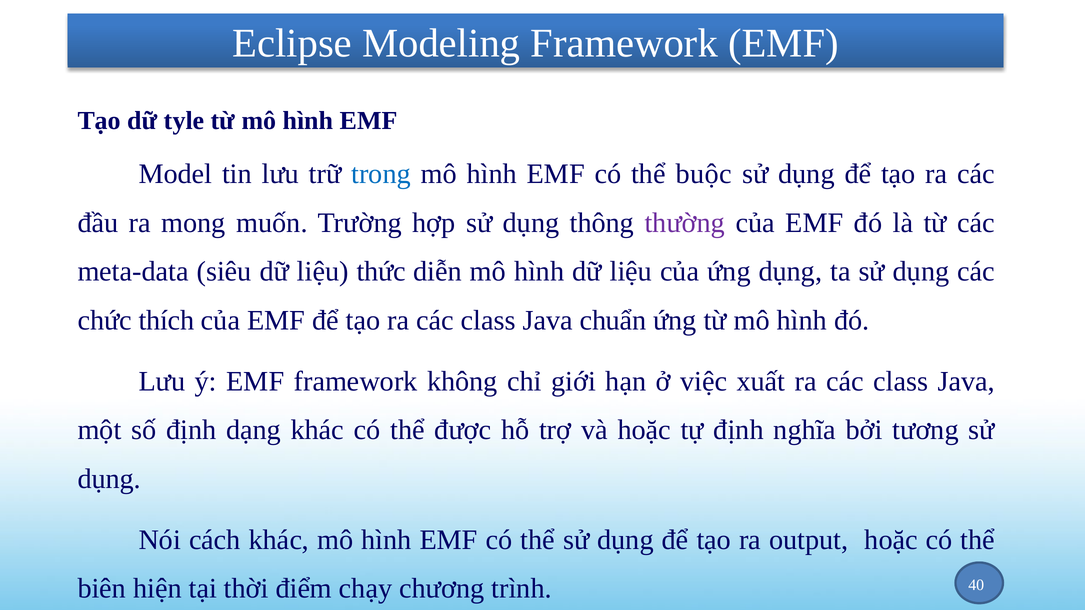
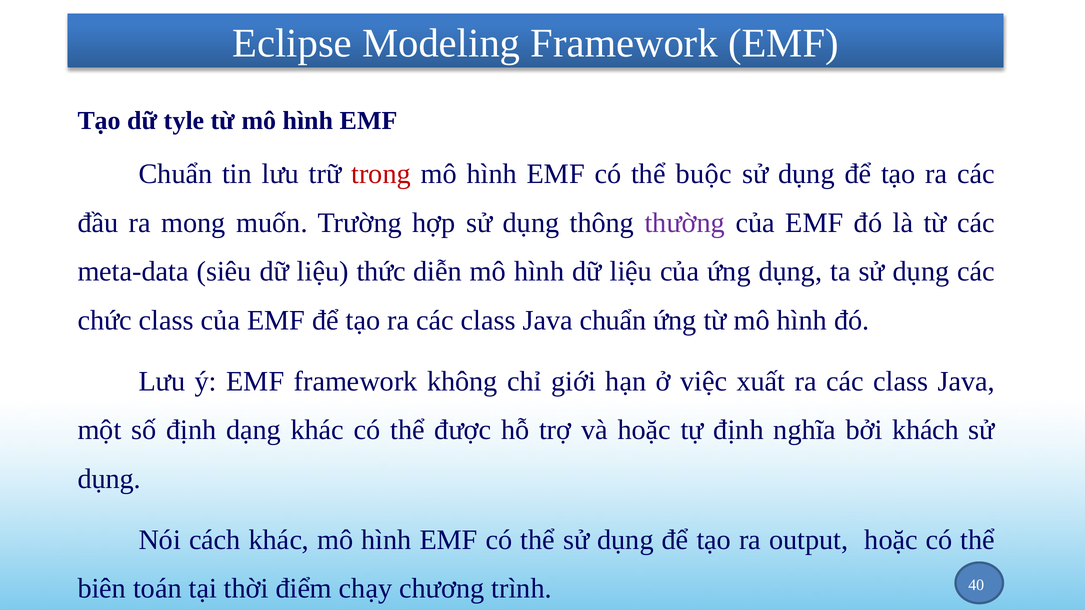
Model at (175, 174): Model -> Chuẩn
trong colour: blue -> red
chức thích: thích -> class
tương: tương -> khách
hiện: hiện -> toán
